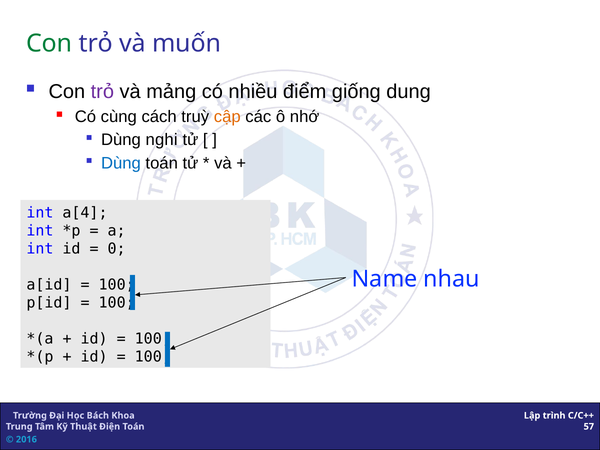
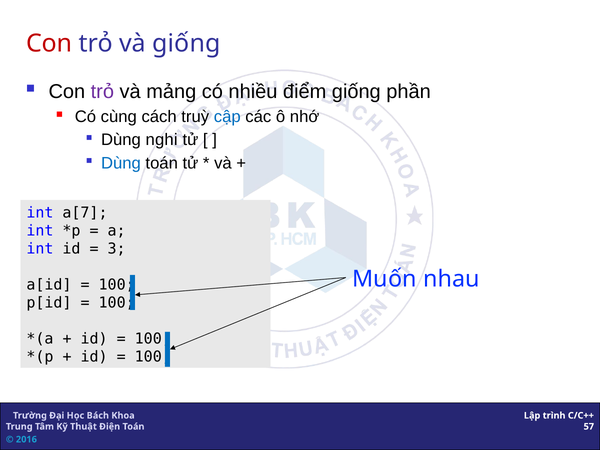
Con at (49, 44) colour: green -> red
và muốn: muốn -> giống
dung: dung -> phần
cập colour: orange -> blue
a[4: a[4 -> a[7
0: 0 -> 3
Name: Name -> Muốn
